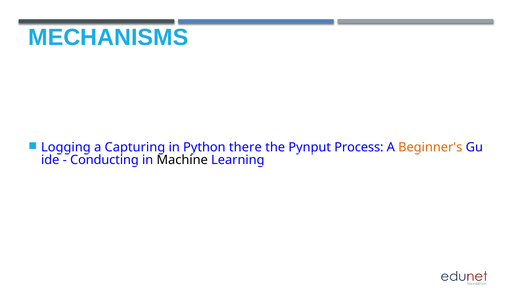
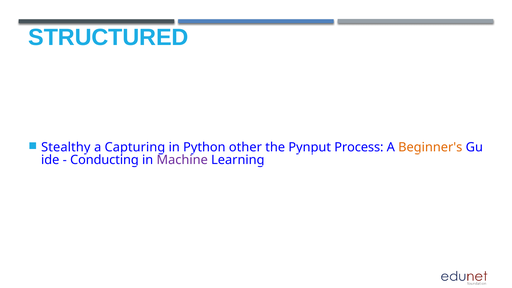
MECHANISMS: MECHANISMS -> STRUCTURED
Logging: Logging -> Stealthy
there: there -> other
Machine colour: black -> purple
